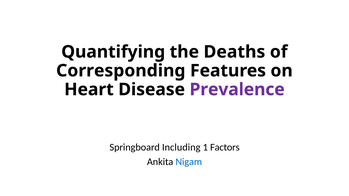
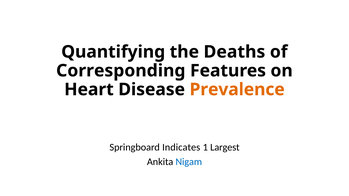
Prevalence colour: purple -> orange
Including: Including -> Indicates
Factors: Factors -> Largest
